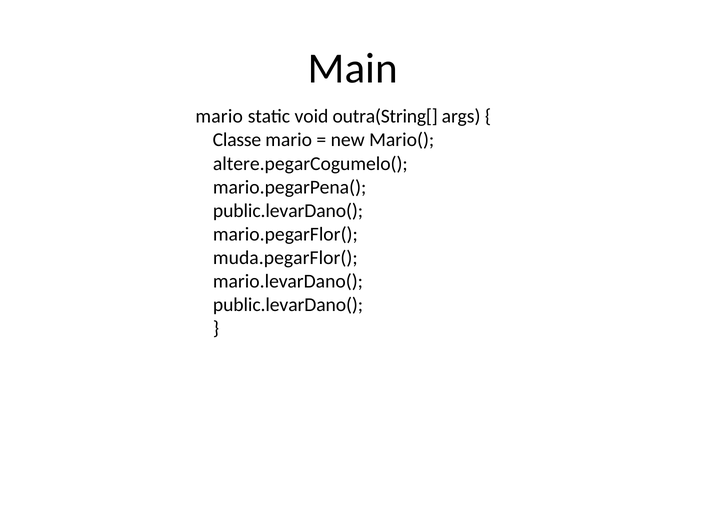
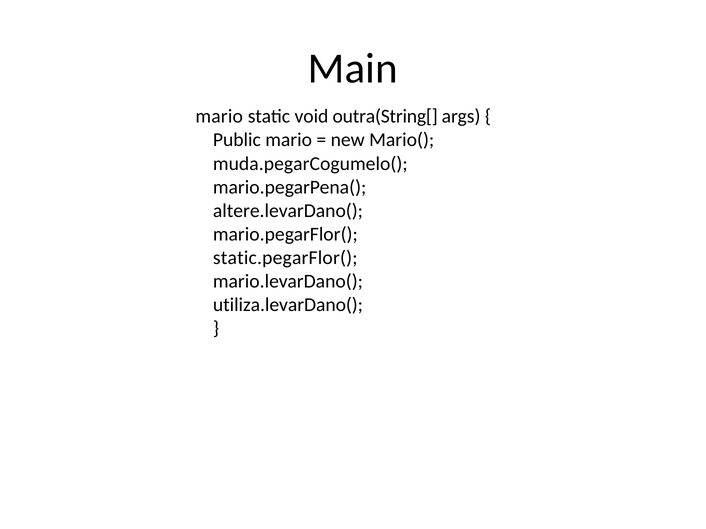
Classe: Classe -> Public
altere.pegarCogumelo(: altere.pegarCogumelo( -> muda.pegarCogumelo(
public.levarDano( at (288, 211): public.levarDano( -> altere.levarDano(
muda.pegarFlor(: muda.pegarFlor( -> static.pegarFlor(
public.levarDano( at (288, 305): public.levarDano( -> utiliza.levarDano(
